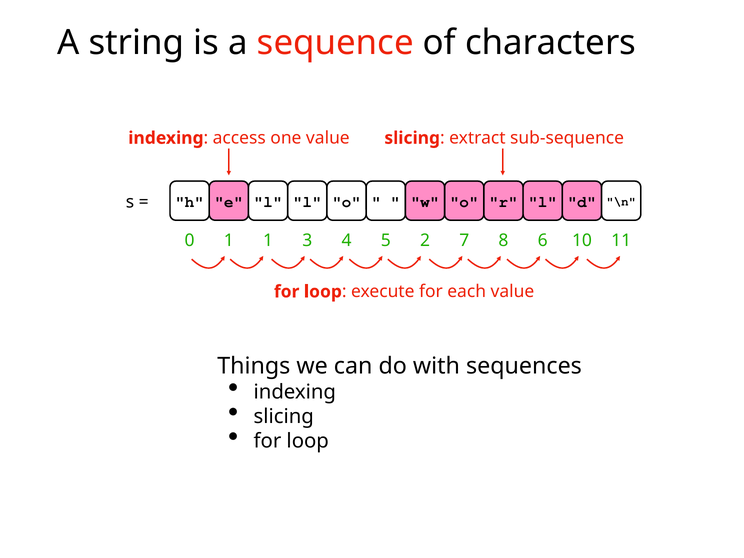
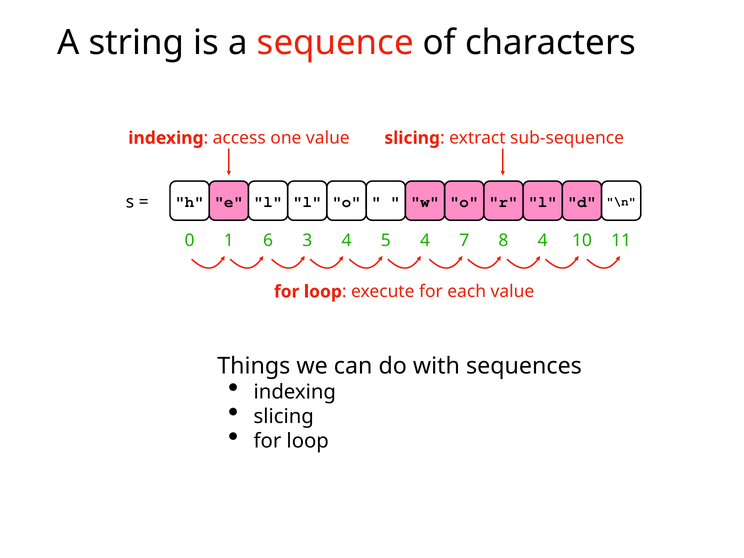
1 1: 1 -> 6
5 2: 2 -> 4
8 6: 6 -> 4
